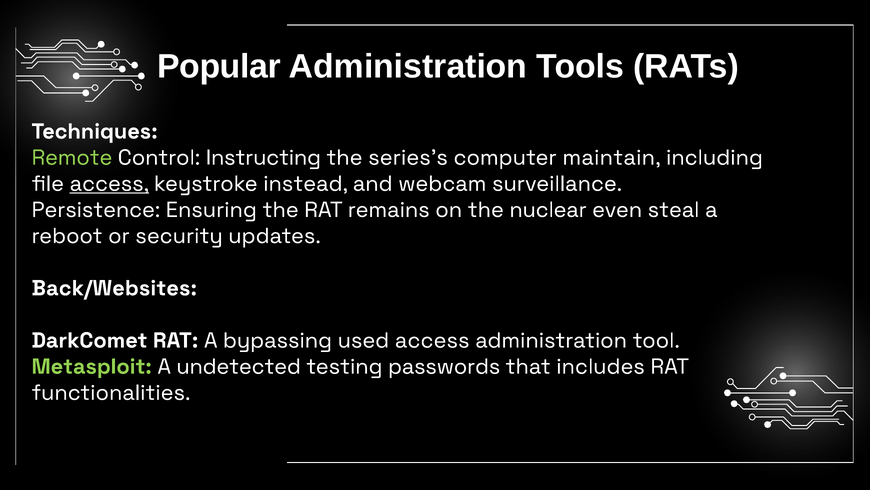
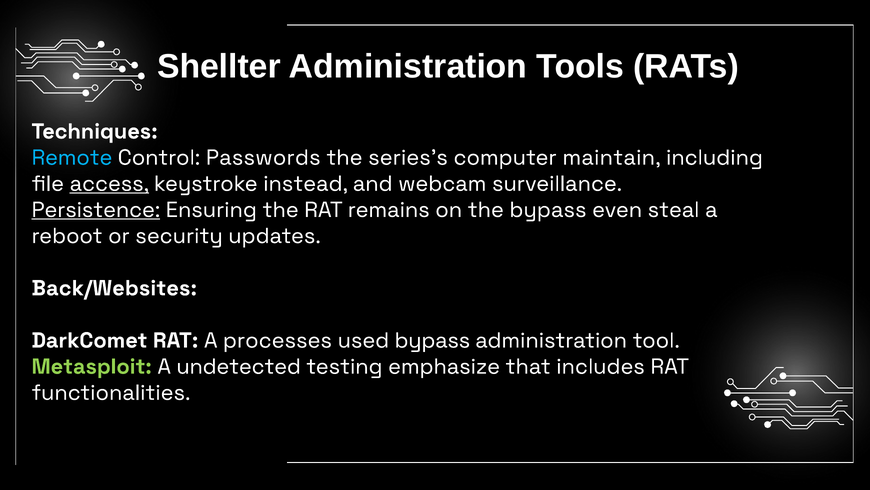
Popular: Popular -> Shellter
Remote colour: light green -> light blue
Instructing: Instructing -> Passwords
Persistence underline: none -> present
the nuclear: nuclear -> bypass
bypassing: bypassing -> processes
used access: access -> bypass
passwords: passwords -> emphasize
